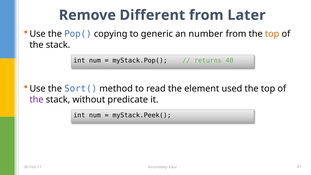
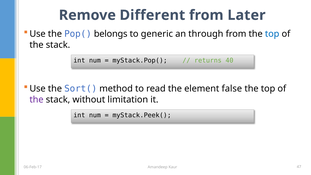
copying: copying -> belongs
number: number -> through
top at (272, 34) colour: orange -> blue
used: used -> false
predicate: predicate -> limitation
